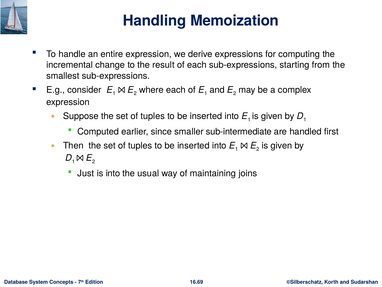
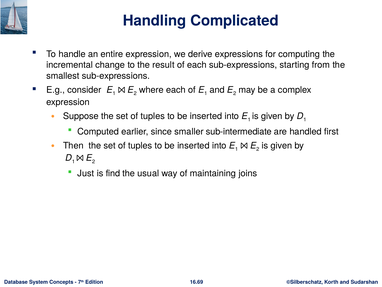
Memoization: Memoization -> Complicated
is into: into -> find
